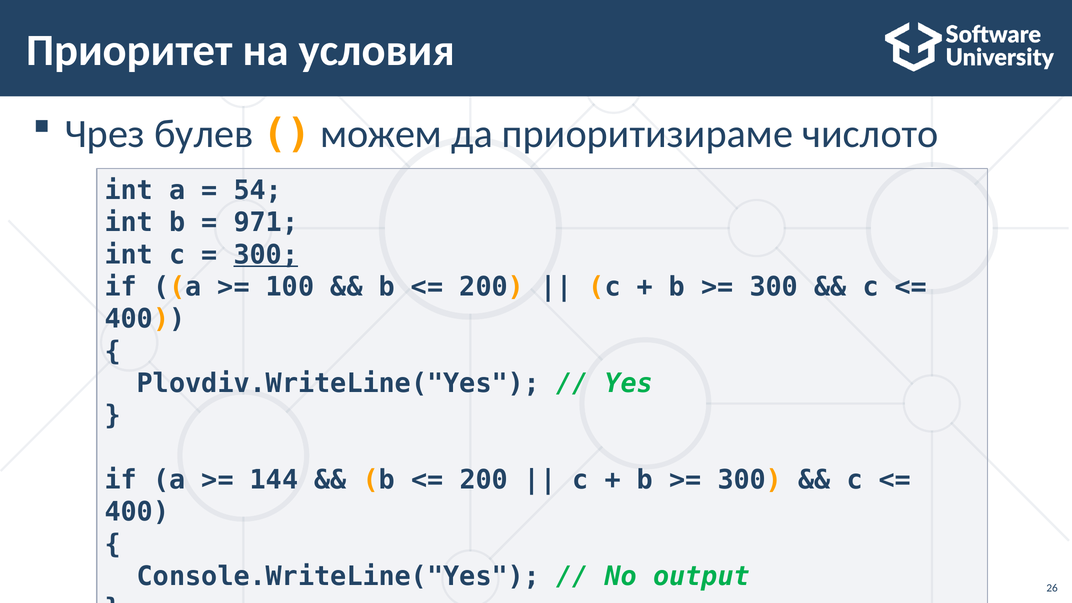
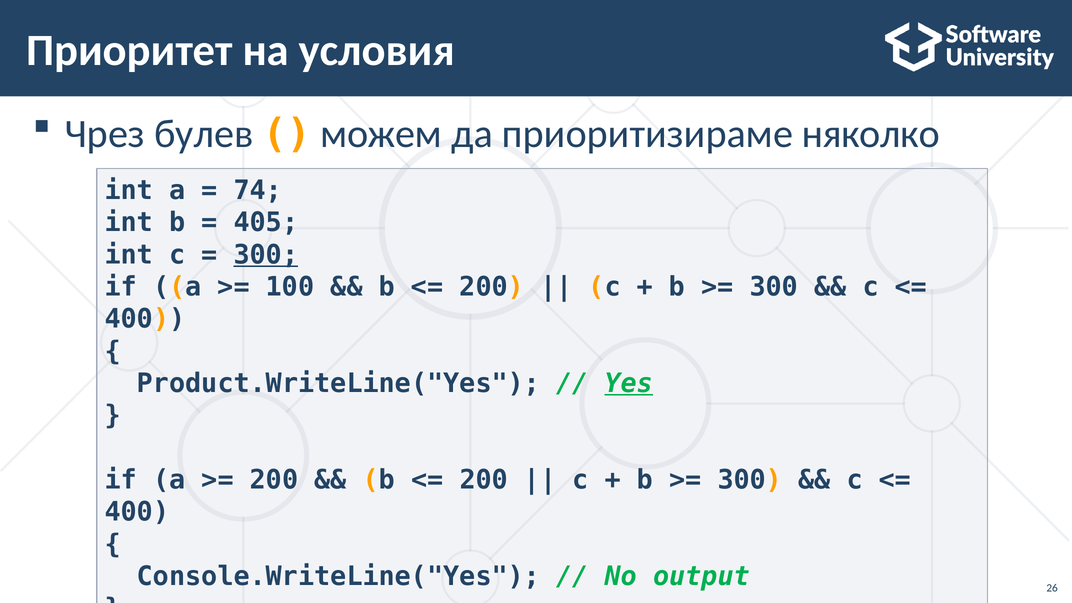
числото: числото -> няколко
54: 54 -> 74
971: 971 -> 405
Plovdiv.WriteLine("Yes: Plovdiv.WriteLine("Yes -> Product.WriteLine("Yes
Yes underline: none -> present
144 at (274, 480): 144 -> 200
